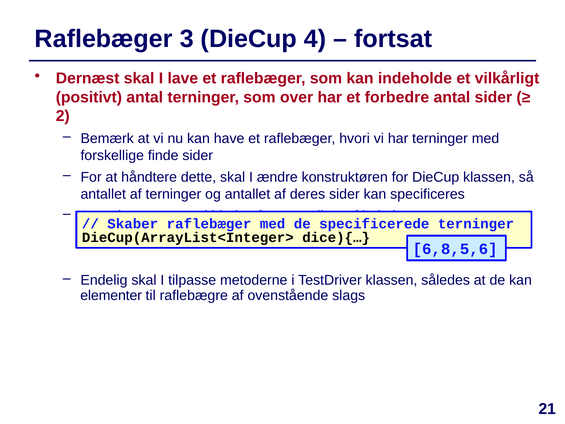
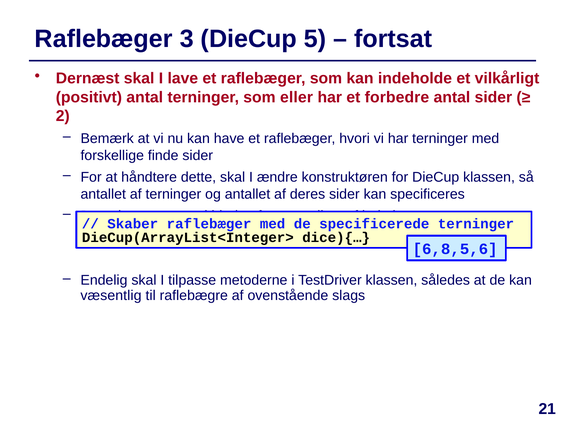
4: 4 -> 5
over: over -> eller
elementer: elementer -> væsentlig
